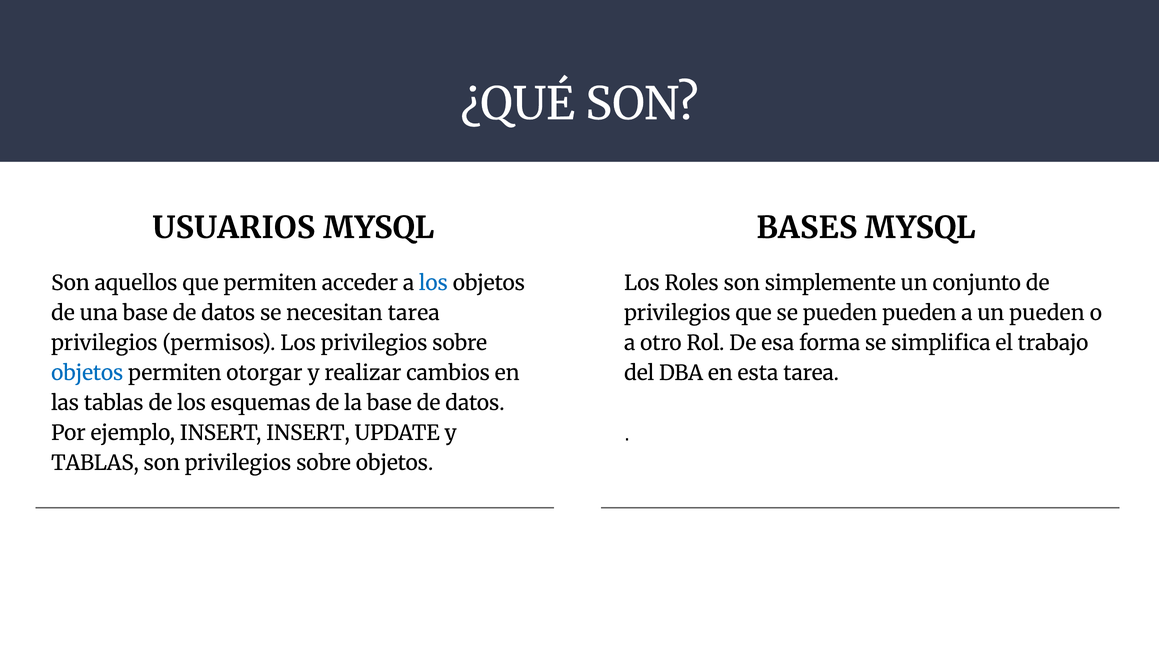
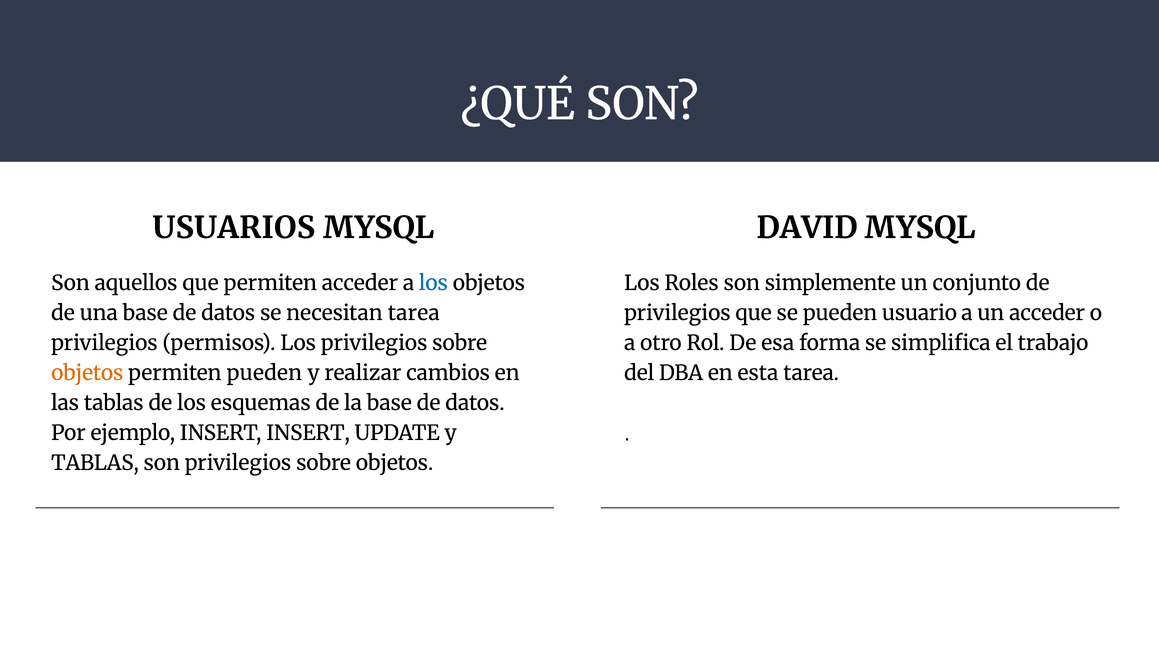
BASES: BASES -> DAVID
pueden pueden: pueden -> usuario
un pueden: pueden -> acceder
objetos at (87, 373) colour: blue -> orange
permiten otorgar: otorgar -> pueden
